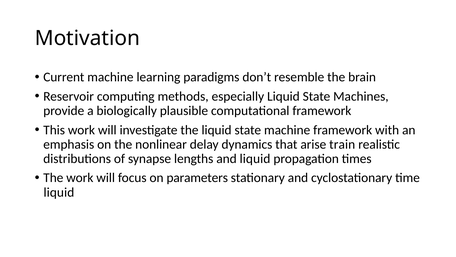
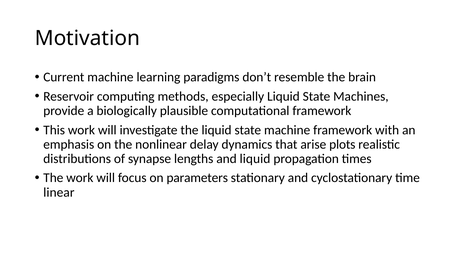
train: train -> plots
liquid at (59, 192): liquid -> linear
